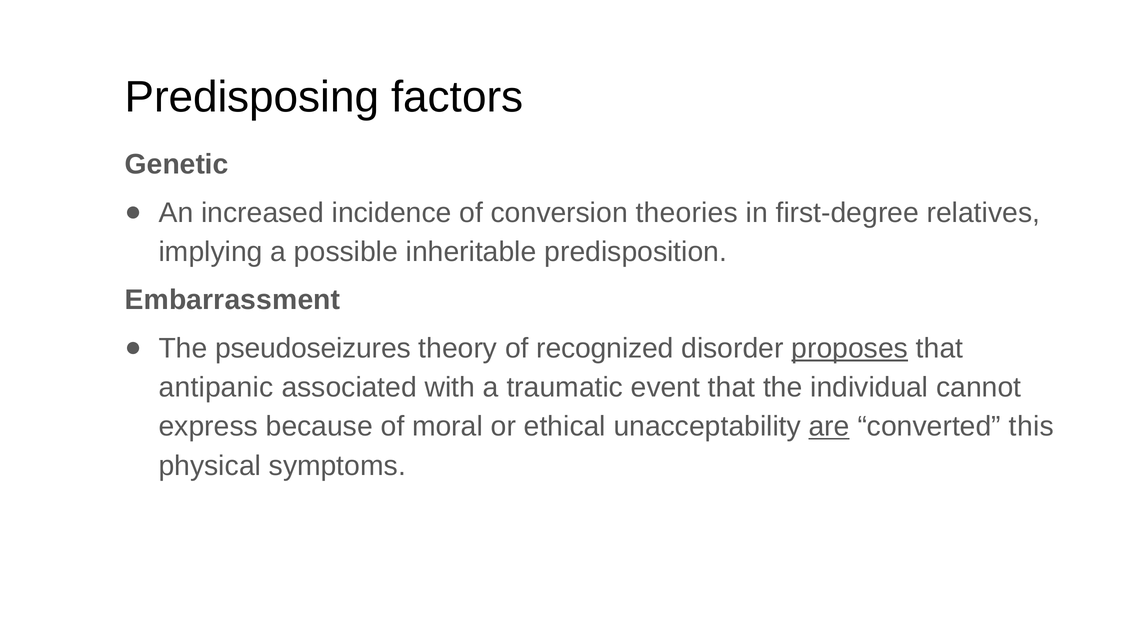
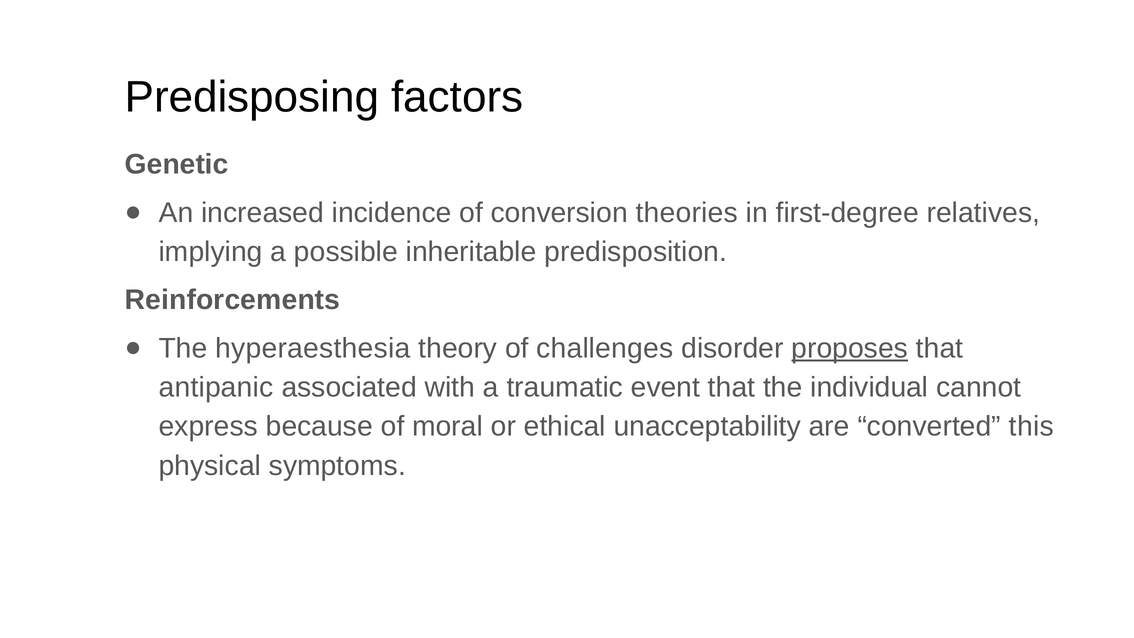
Embarrassment: Embarrassment -> Reinforcements
pseudoseizures: pseudoseizures -> hyperaesthesia
recognized: recognized -> challenges
are underline: present -> none
